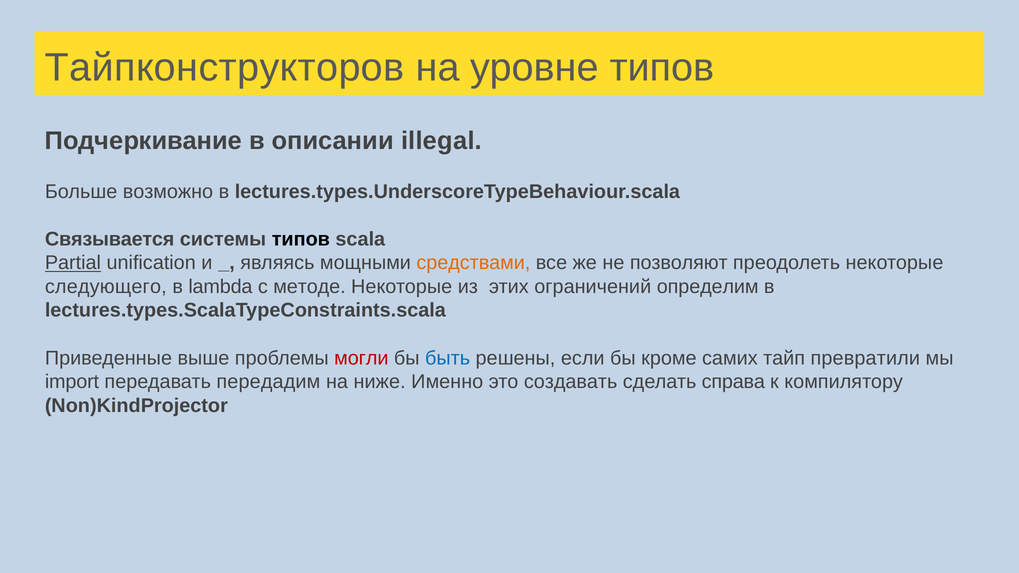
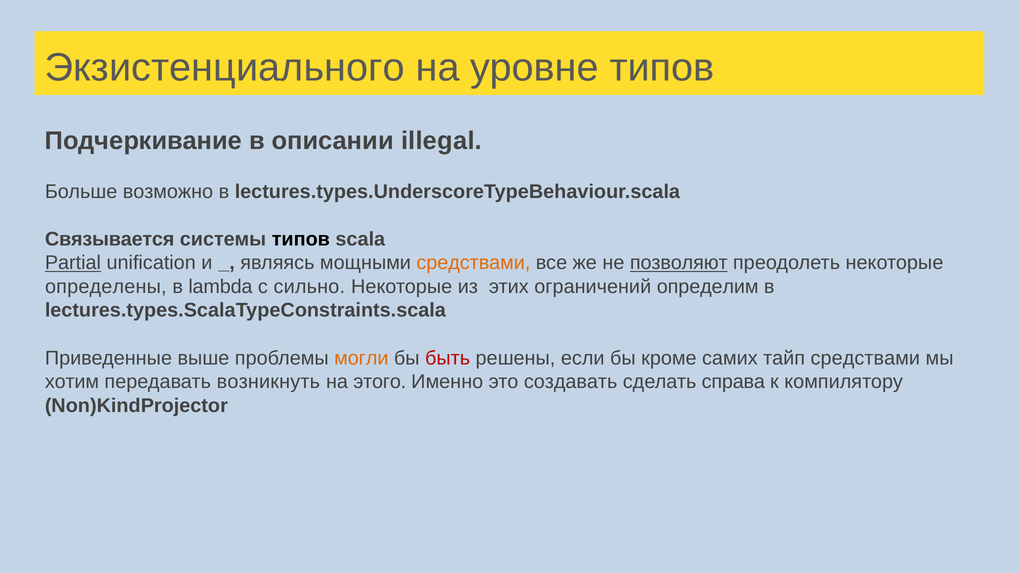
Тайпконструкторов: Тайпконструкторов -> Экзистенциального
позволяют underline: none -> present
следующего: следующего -> определены
методе: методе -> сильно
могли colour: red -> orange
быть colour: blue -> red
тайп превратили: превратили -> средствами
import: import -> хотим
передадим: передадим -> возникнуть
ниже: ниже -> этого
